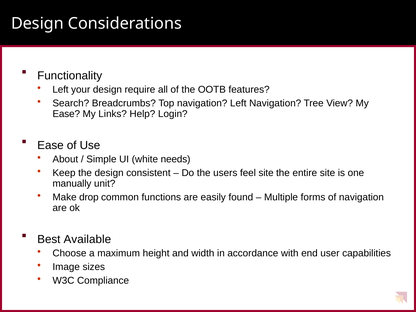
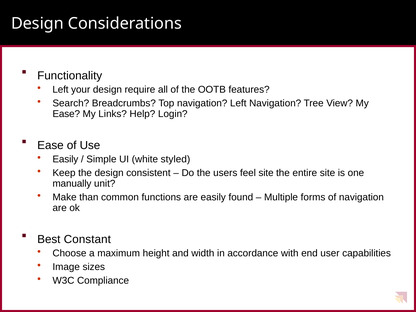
About at (65, 159): About -> Easily
needs: needs -> styled
drop: drop -> than
Available: Available -> Constant
